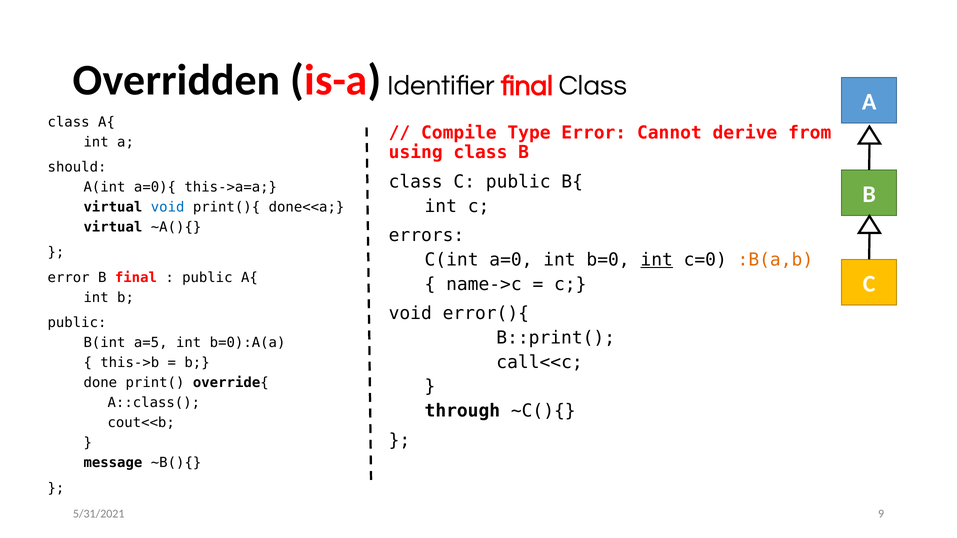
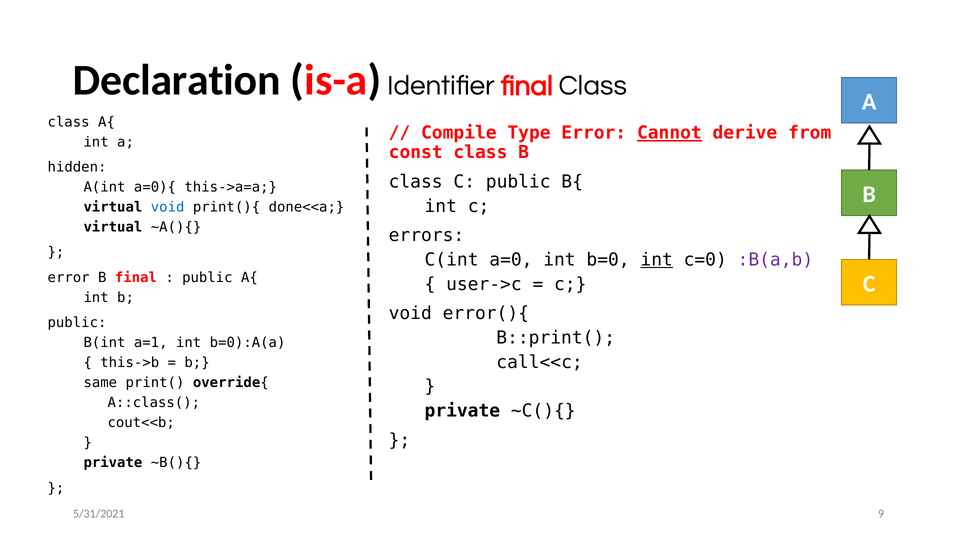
Overridden: Overridden -> Declaration
Cannot underline: none -> present
using: using -> const
should: should -> hidden
:B(a,b colour: orange -> purple
name->c: name->c -> user->c
a=5: a=5 -> a=1
done: done -> same
through at (462, 411): through -> private
message at (113, 463): message -> private
